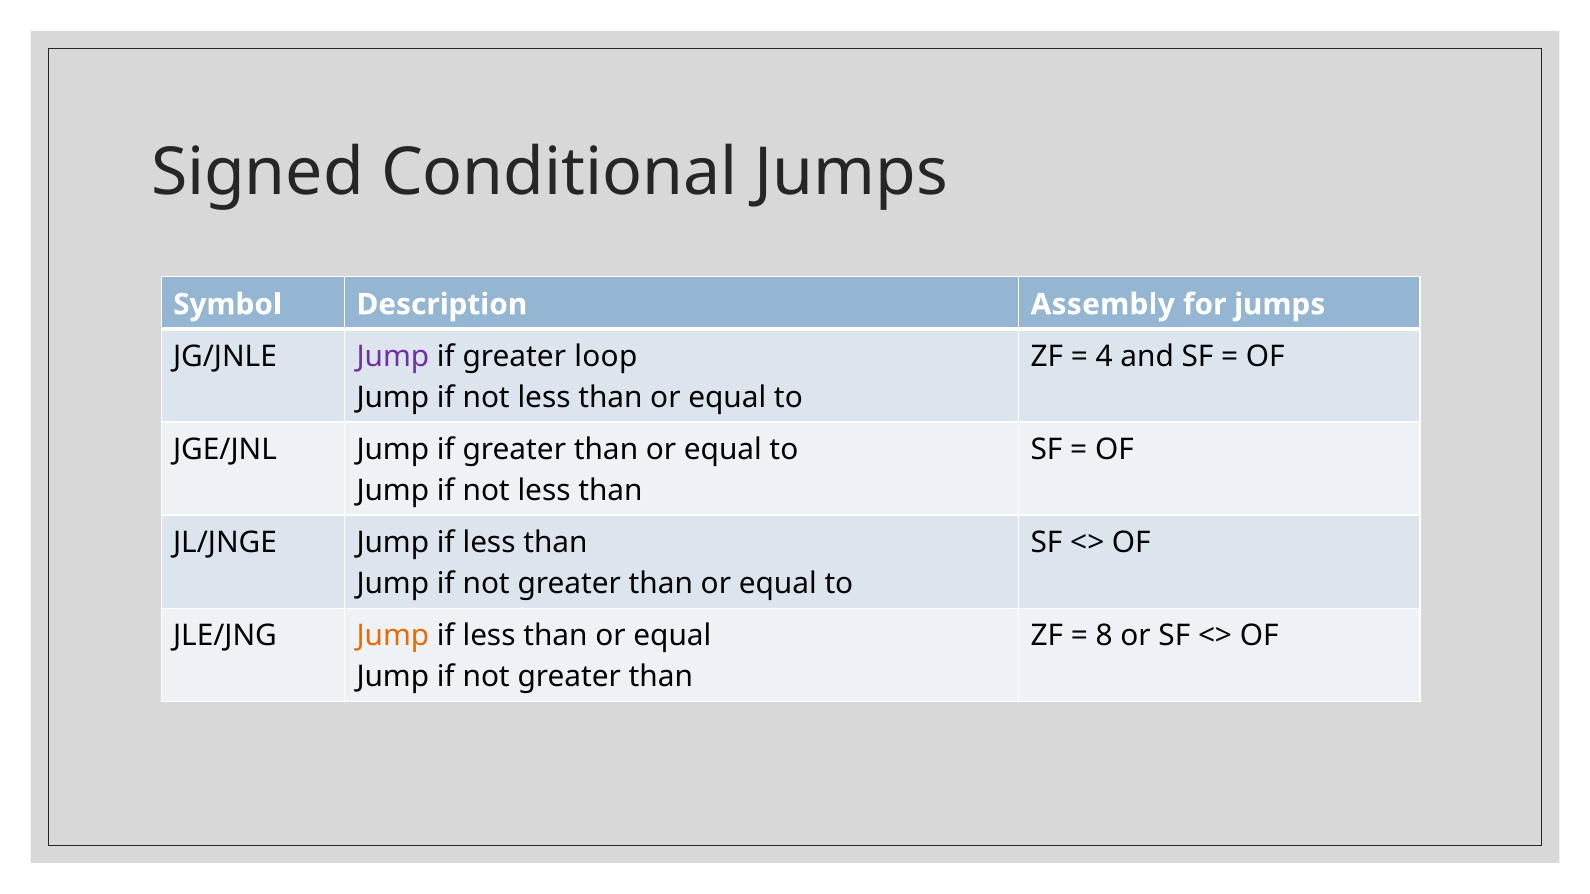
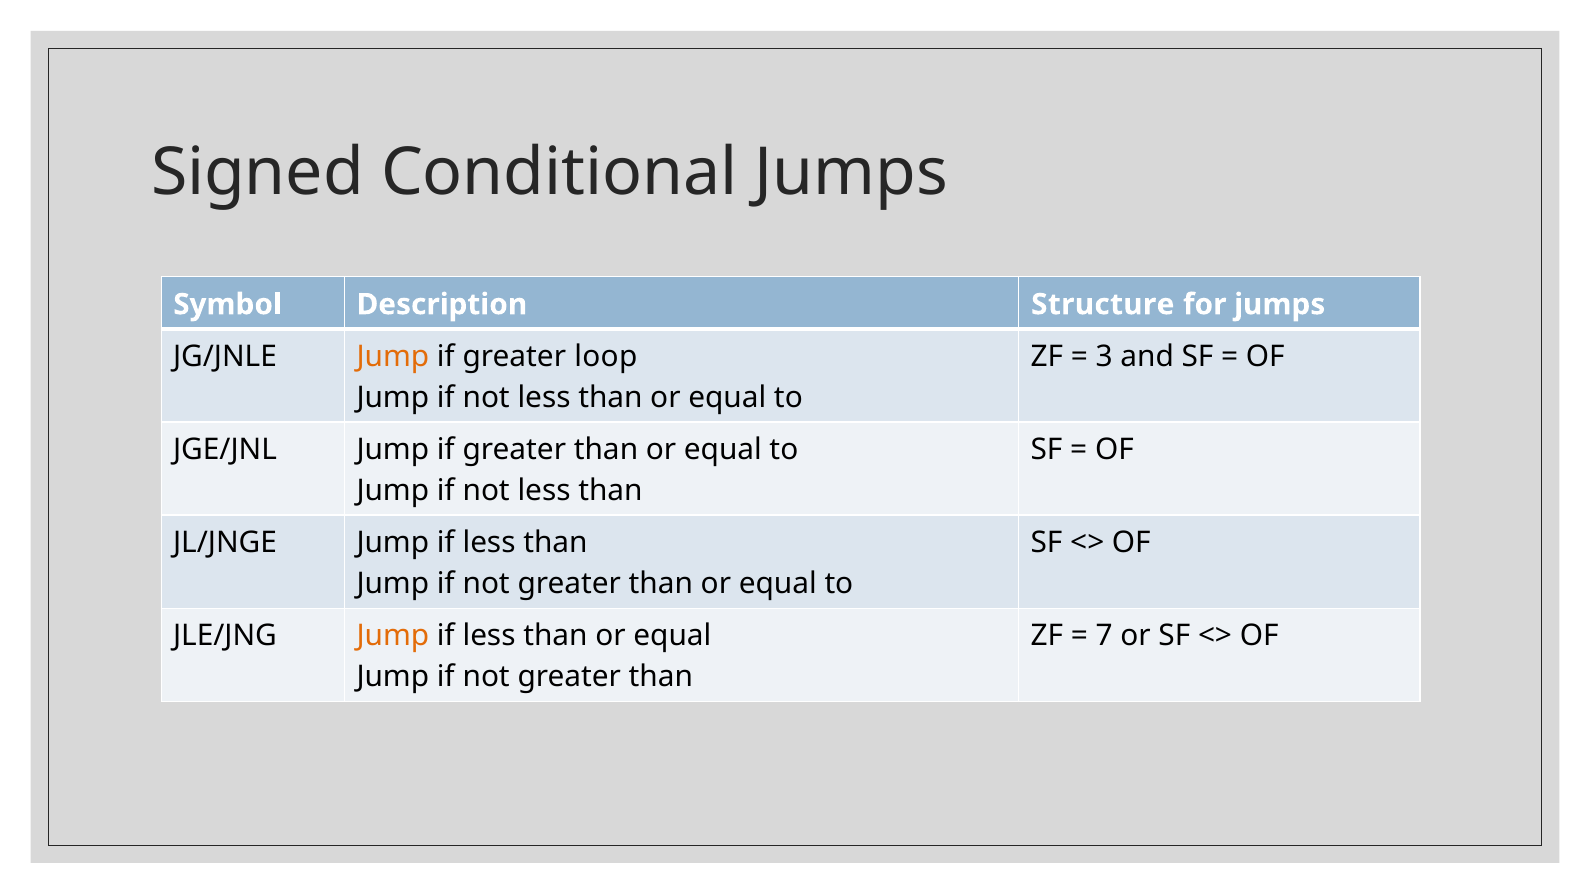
Assembly: Assembly -> Structure
Jump at (393, 357) colour: purple -> orange
4: 4 -> 3
8: 8 -> 7
